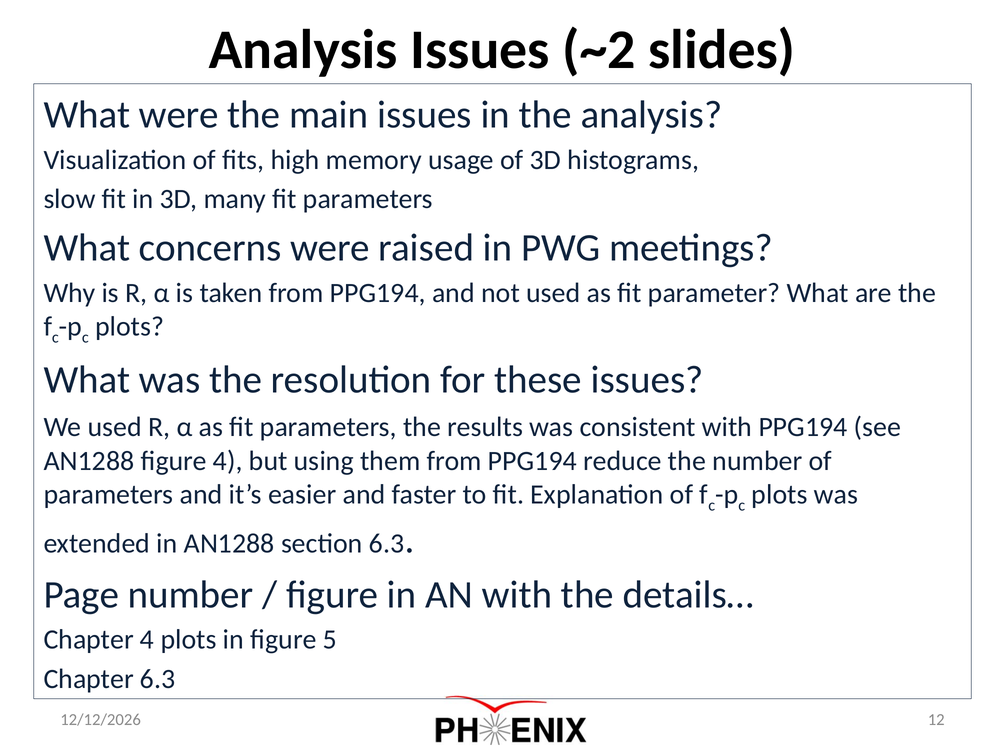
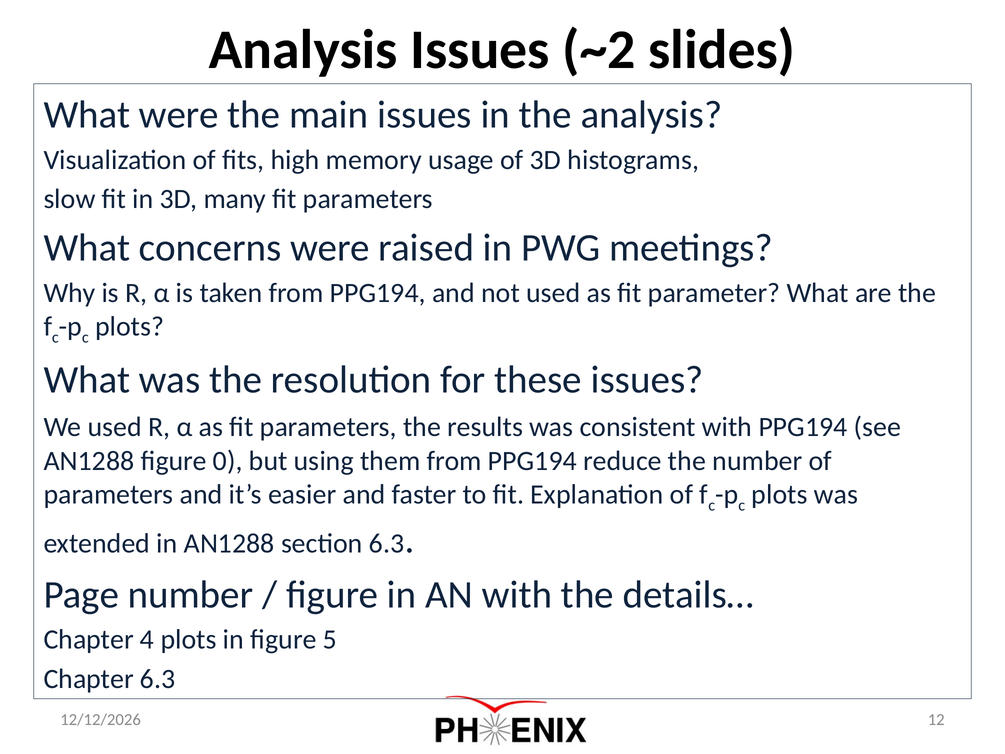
figure 4: 4 -> 0
